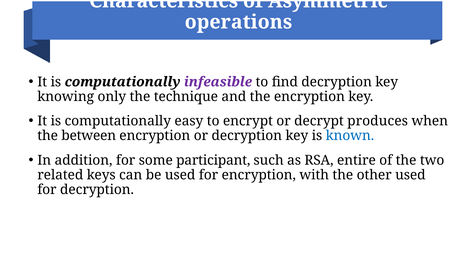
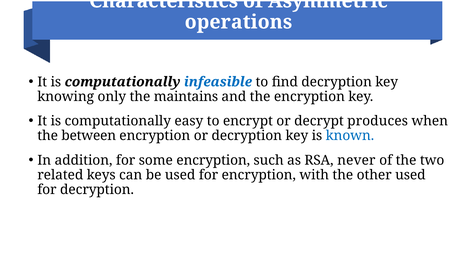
infeasible colour: purple -> blue
technique: technique -> maintains
some participant: participant -> encryption
entire: entire -> never
